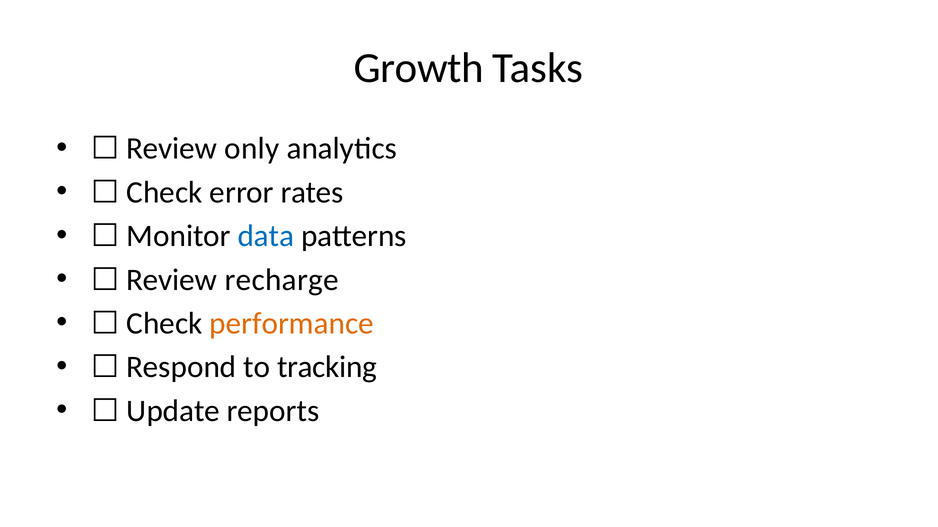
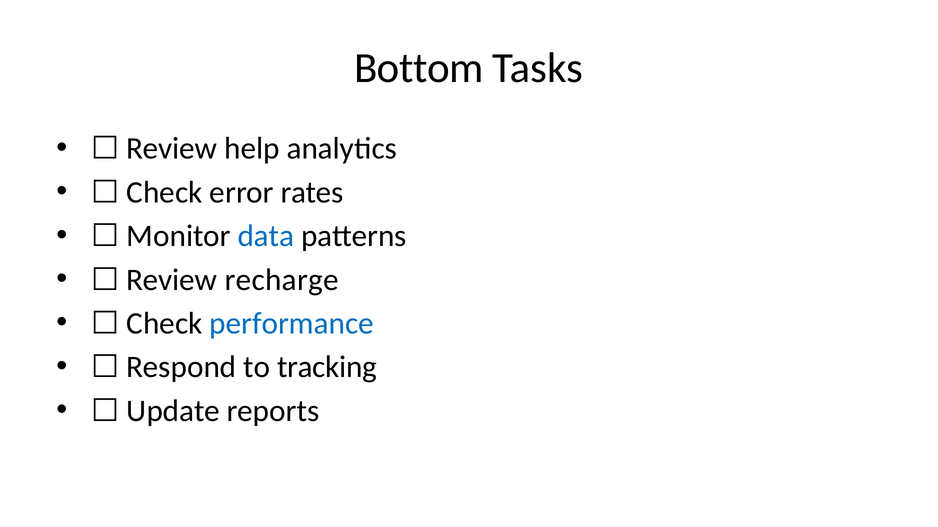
Growth: Growth -> Bottom
only: only -> help
performance colour: orange -> blue
